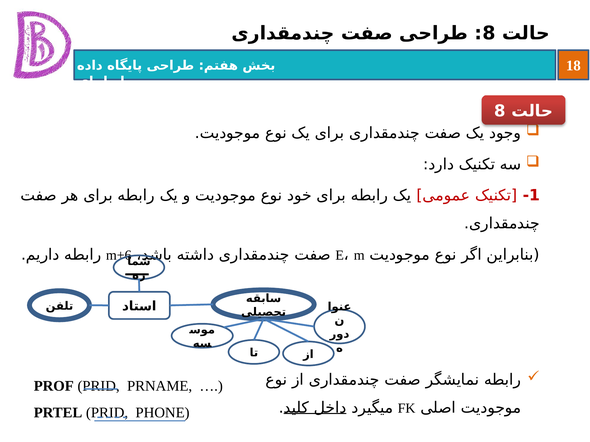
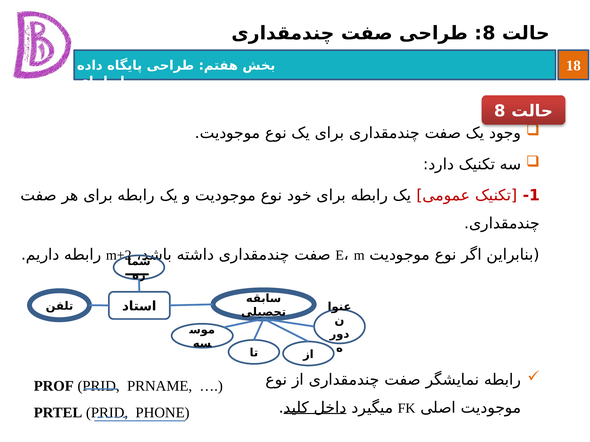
m+6: m+6 -> m+2
